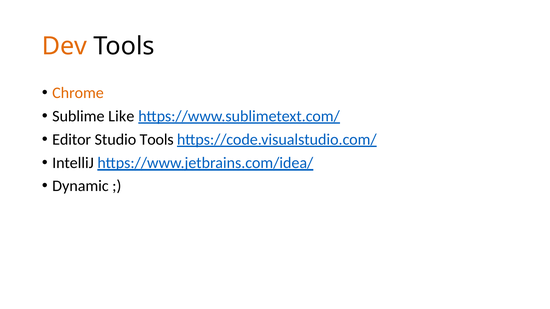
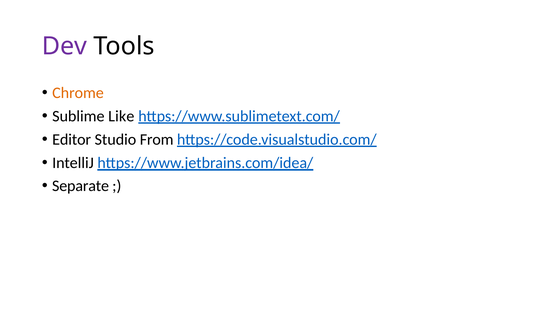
Dev colour: orange -> purple
Studio Tools: Tools -> From
Dynamic: Dynamic -> Separate
